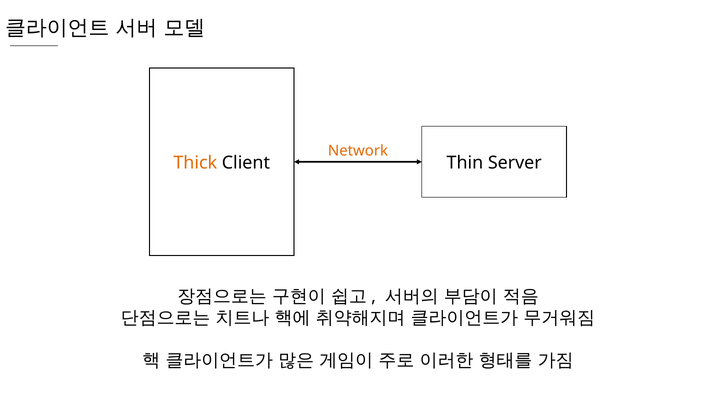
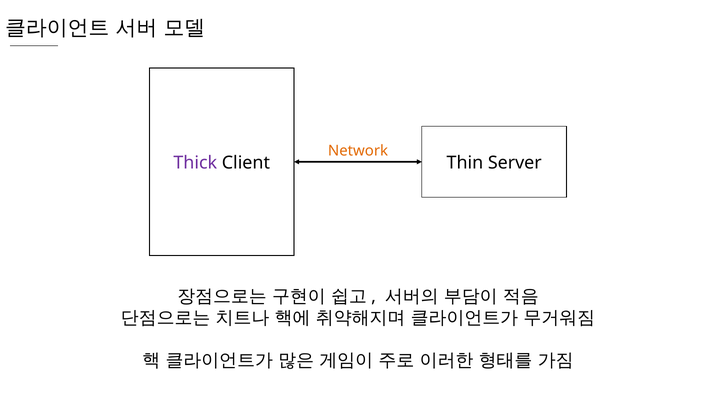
Thick colour: orange -> purple
